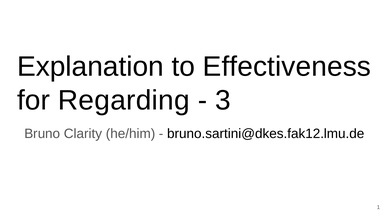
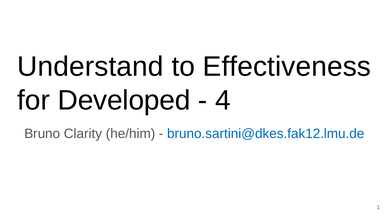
Explanation: Explanation -> Understand
Regarding: Regarding -> Developed
3: 3 -> 4
bruno.sartini@dkes.fak12.lmu.de colour: black -> blue
